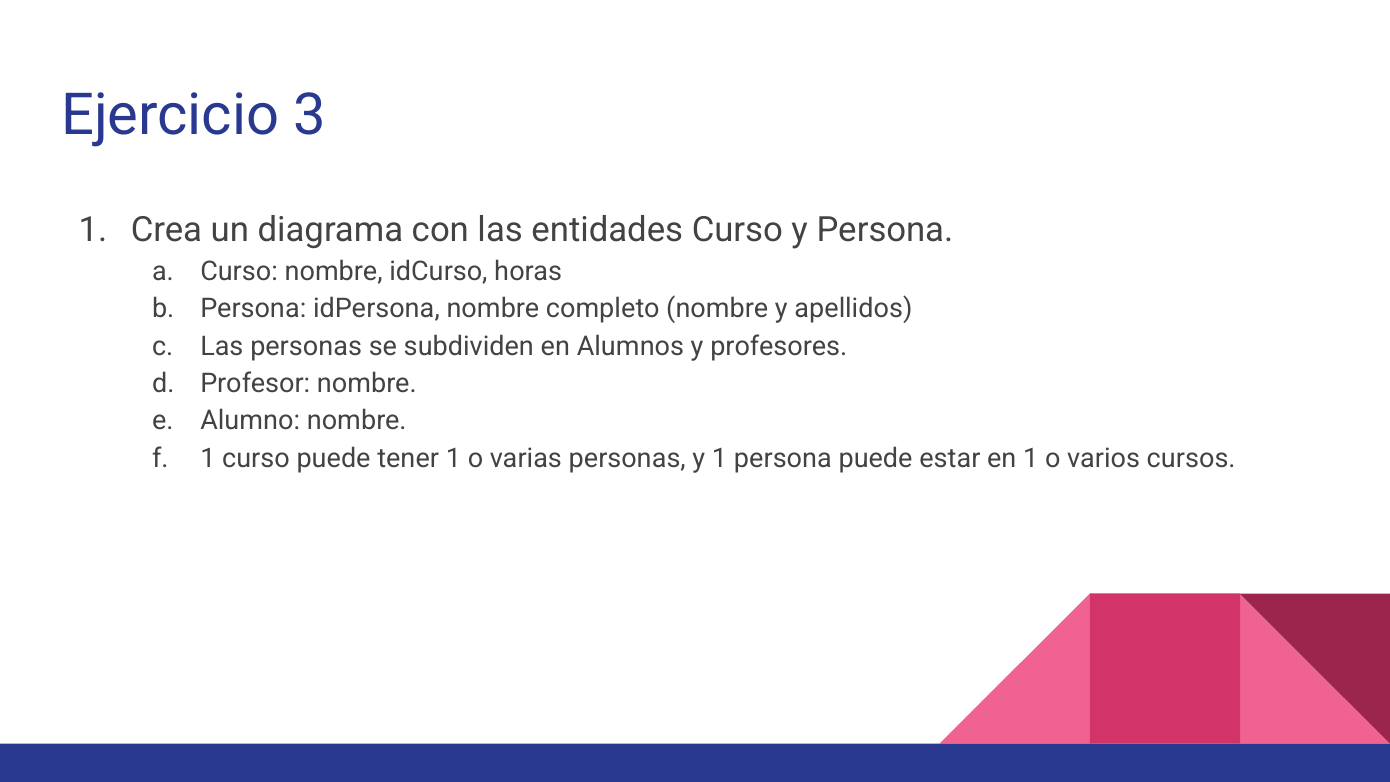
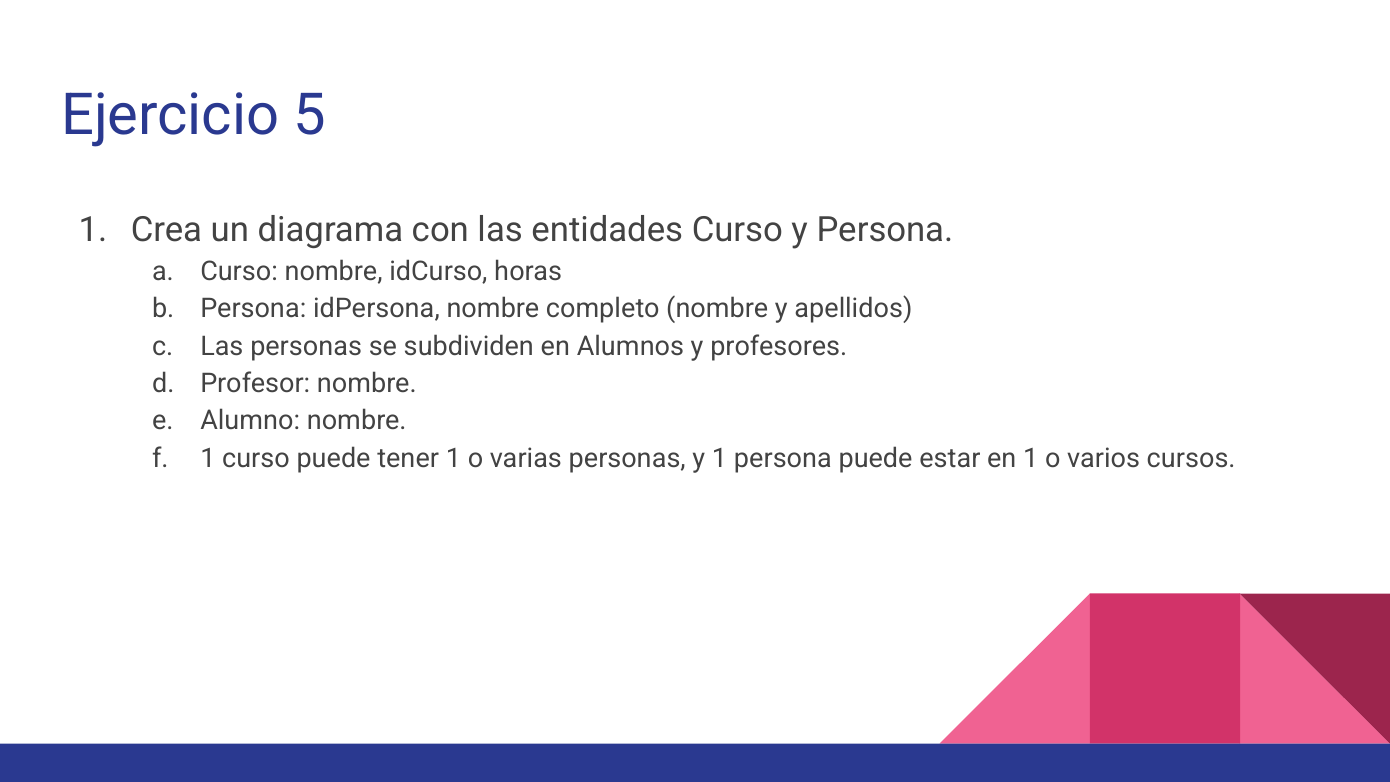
3: 3 -> 5
